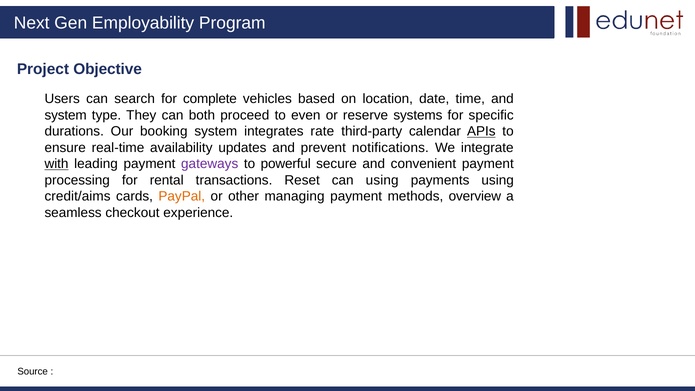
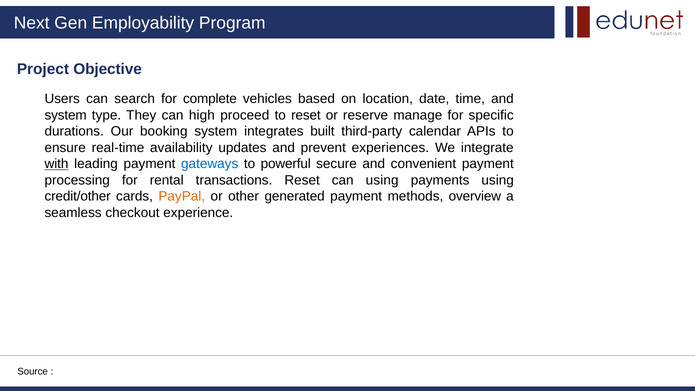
both: both -> high
to even: even -> reset
systems: systems -> manage
rate: rate -> built
APIs underline: present -> none
notifications: notifications -> experiences
gateways colour: purple -> blue
credit/aims: credit/aims -> credit/other
managing: managing -> generated
